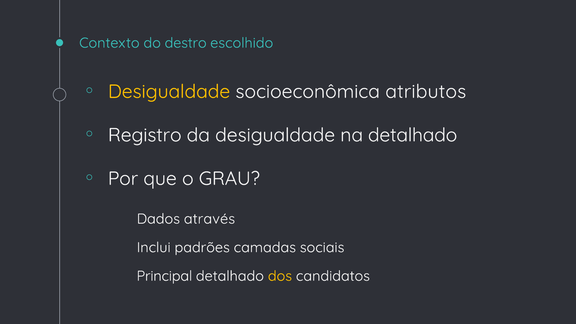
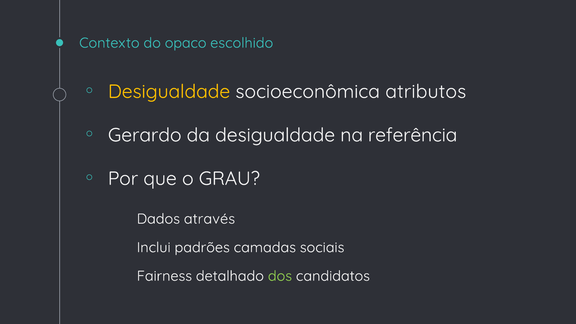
destro: destro -> opaco
Registro: Registro -> Gerardo
na detalhado: detalhado -> referência
Principal: Principal -> Fairness
dos colour: yellow -> light green
